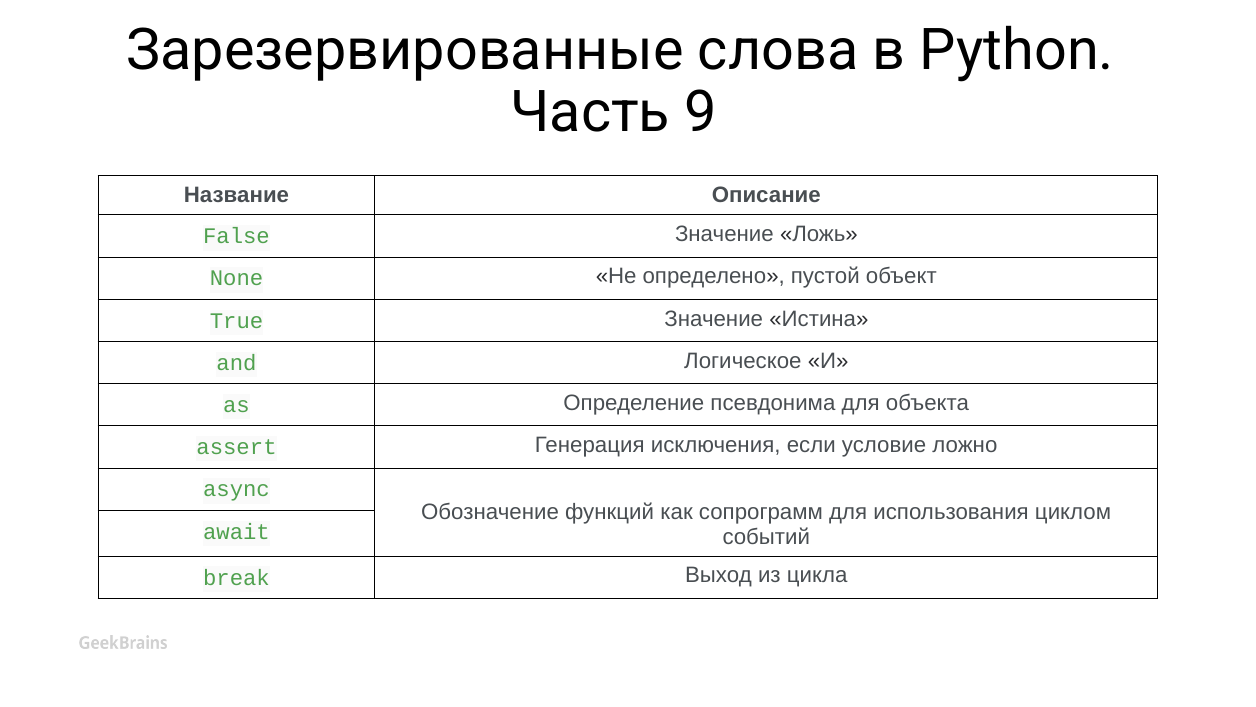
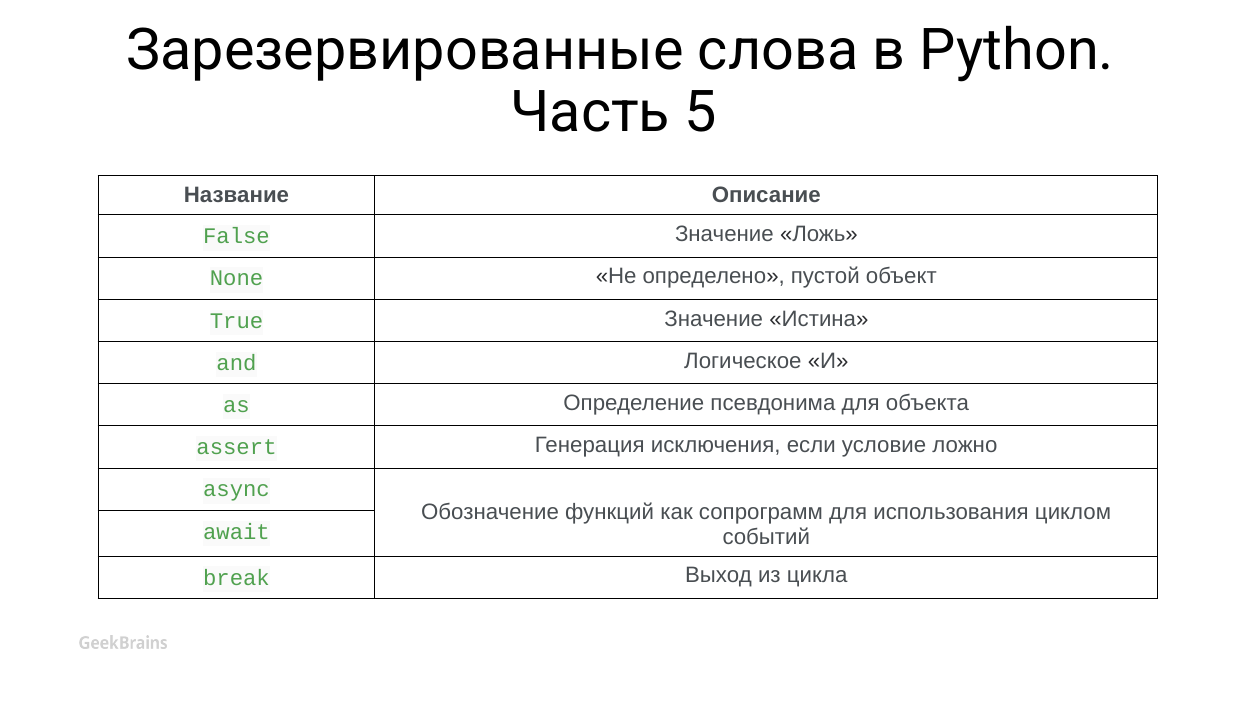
9: 9 -> 5
